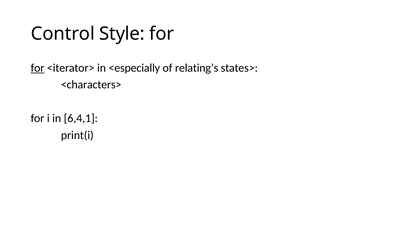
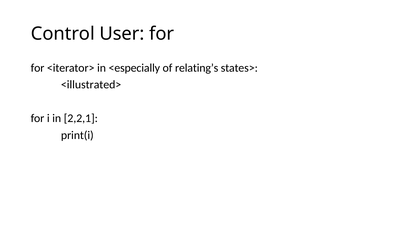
Style: Style -> User
for at (38, 68) underline: present -> none
<characters>: <characters> -> <illustrated>
6,4,1: 6,4,1 -> 2,2,1
